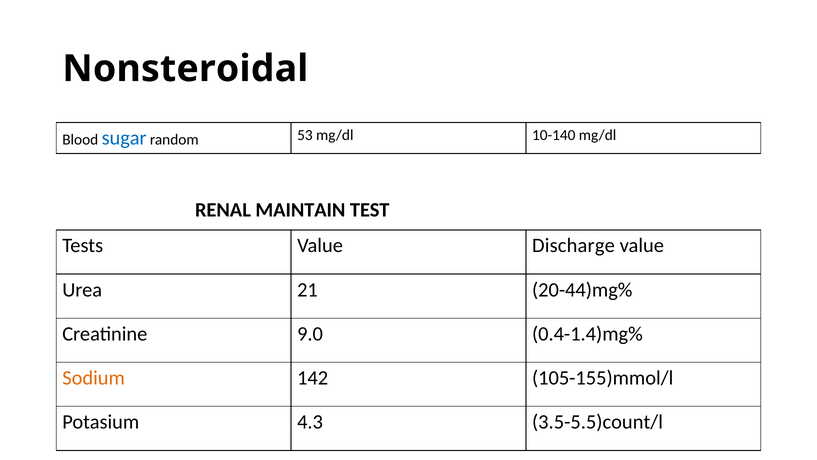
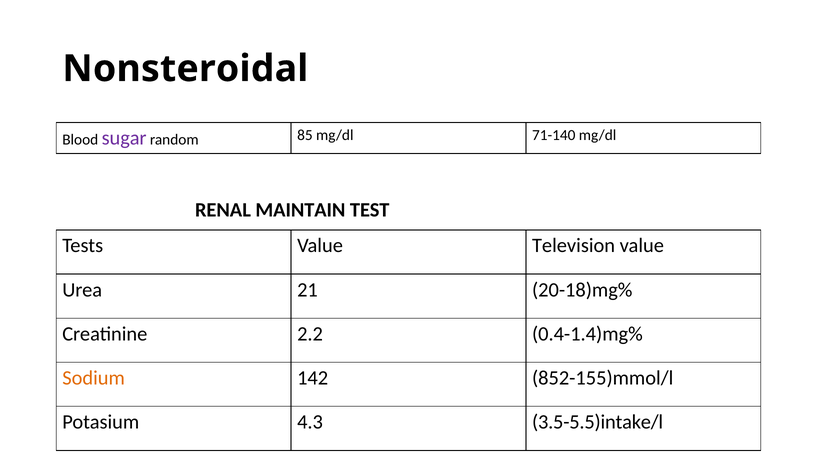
sugar colour: blue -> purple
53: 53 -> 85
10-140: 10-140 -> 71-140
Discharge: Discharge -> Television
20-44)mg%: 20-44)mg% -> 20-18)mg%
9.0: 9.0 -> 2.2
105-155)mmol/l: 105-155)mmol/l -> 852-155)mmol/l
3.5-5.5)count/l: 3.5-5.5)count/l -> 3.5-5.5)intake/l
